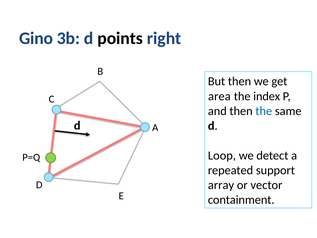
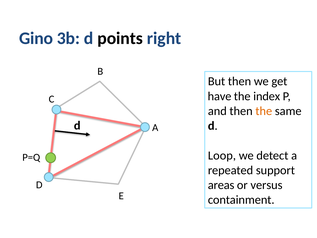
area: area -> have
the at (264, 111) colour: blue -> orange
array: array -> areas
vector: vector -> versus
